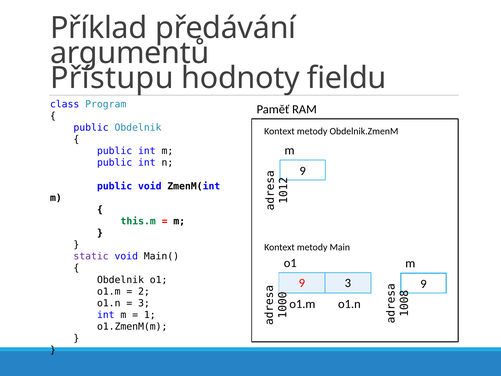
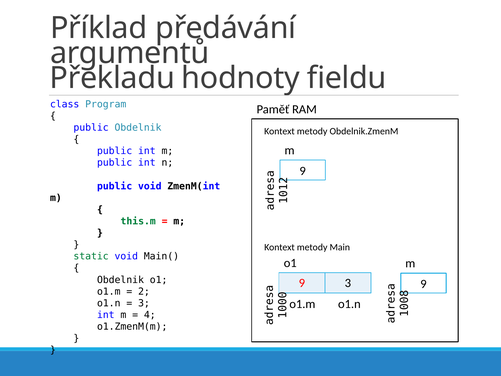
Přístupu: Přístupu -> Překladu
static colour: purple -> green
1 at (150, 315): 1 -> 4
